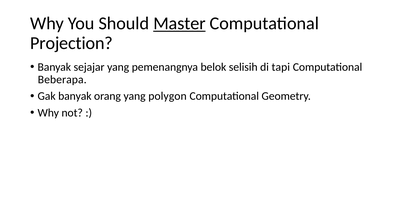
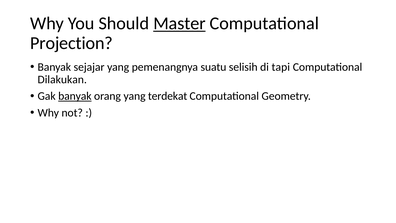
belok: belok -> suatu
Beberapa: Beberapa -> Dilakukan
banyak at (75, 96) underline: none -> present
polygon: polygon -> terdekat
